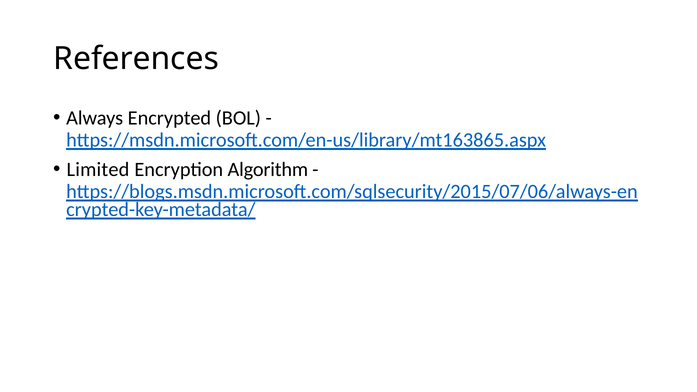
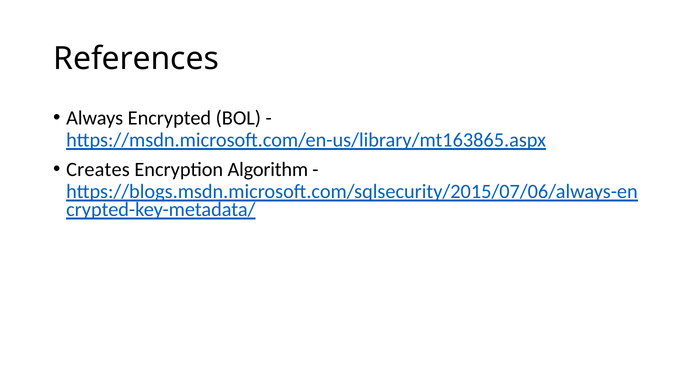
Limited: Limited -> Creates
